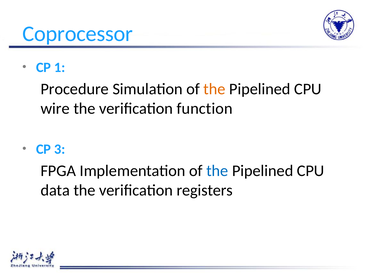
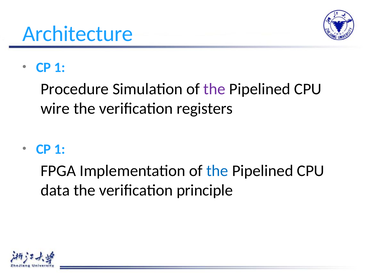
Coprocessor: Coprocessor -> Architecture
the at (215, 89) colour: orange -> purple
function: function -> registers
3 at (60, 150): 3 -> 1
registers: registers -> principle
